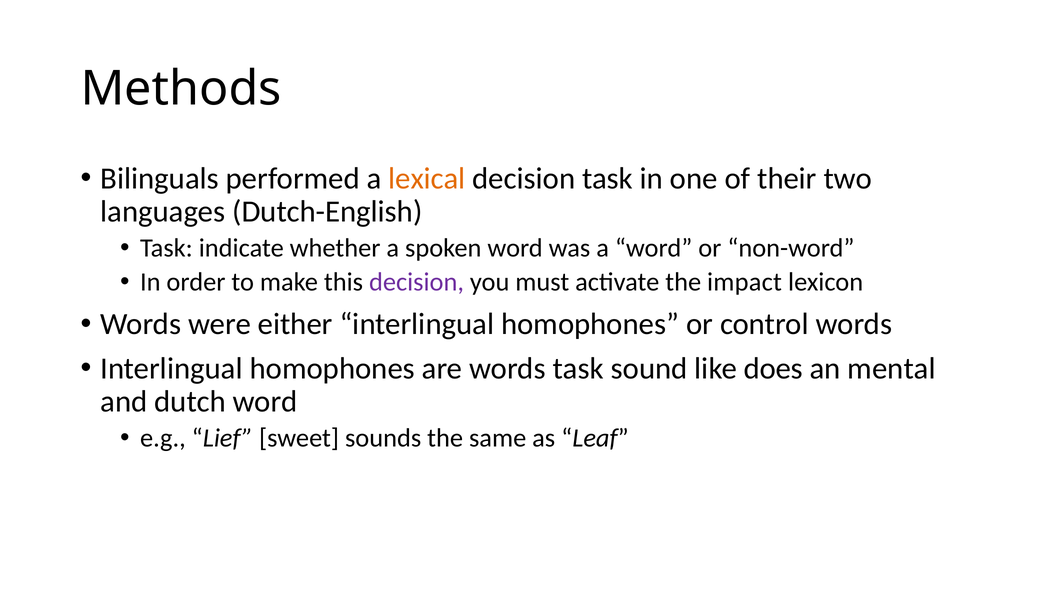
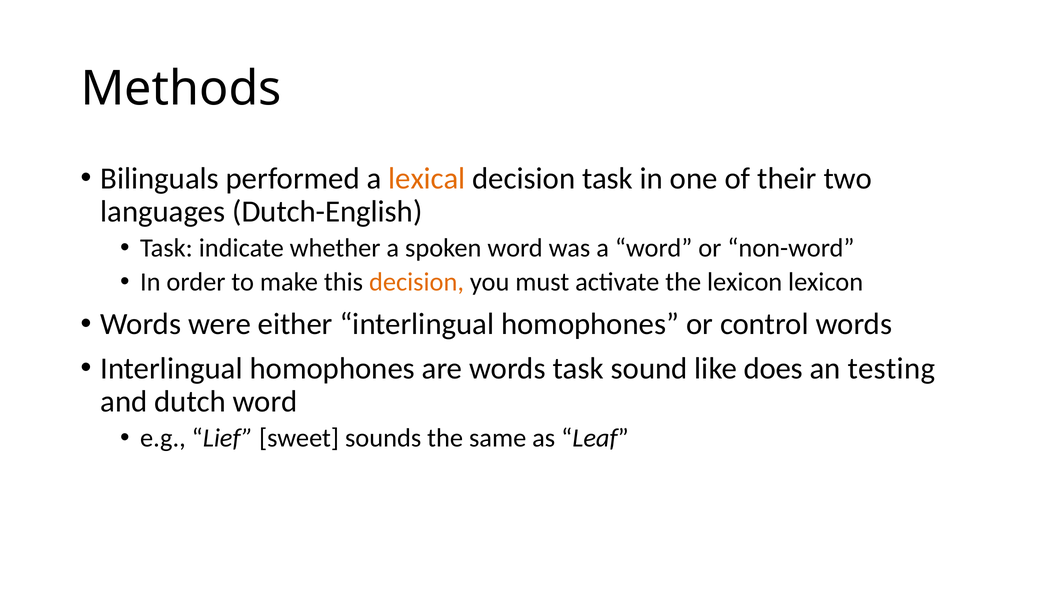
decision at (417, 282) colour: purple -> orange
the impact: impact -> lexicon
mental: mental -> testing
